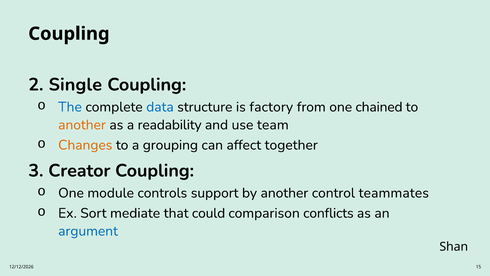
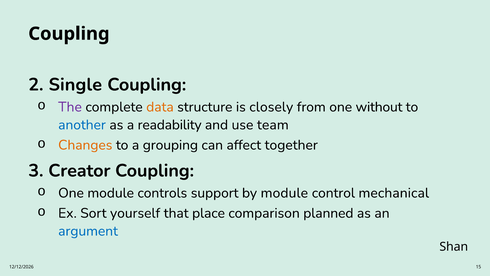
The colour: blue -> purple
data colour: blue -> orange
factory: factory -> closely
chained: chained -> without
another at (82, 125) colour: orange -> blue
by another: another -> module
teammates: teammates -> mechanical
mediate: mediate -> yourself
could: could -> place
conflicts: conflicts -> planned
